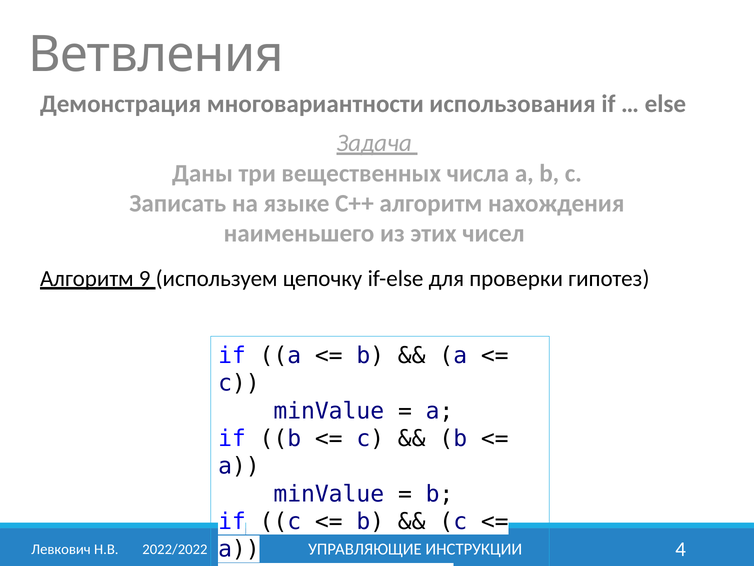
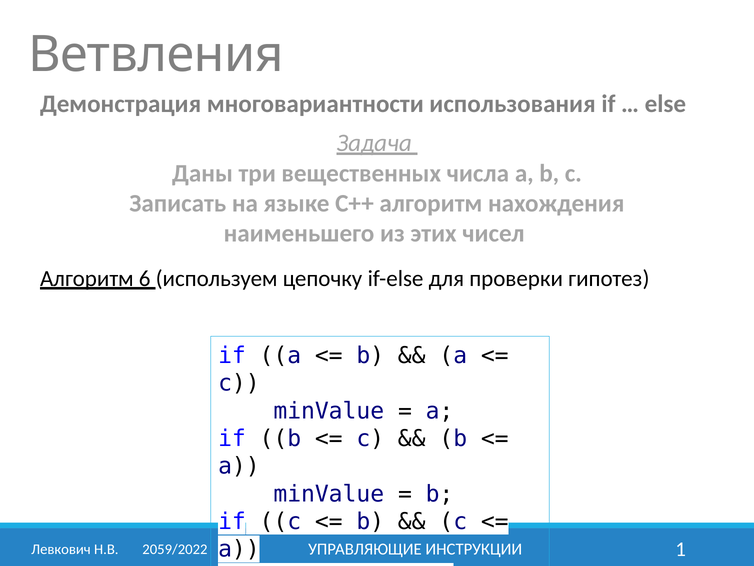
9: 9 -> 6
4: 4 -> 1
2022/2022: 2022/2022 -> 2059/2022
